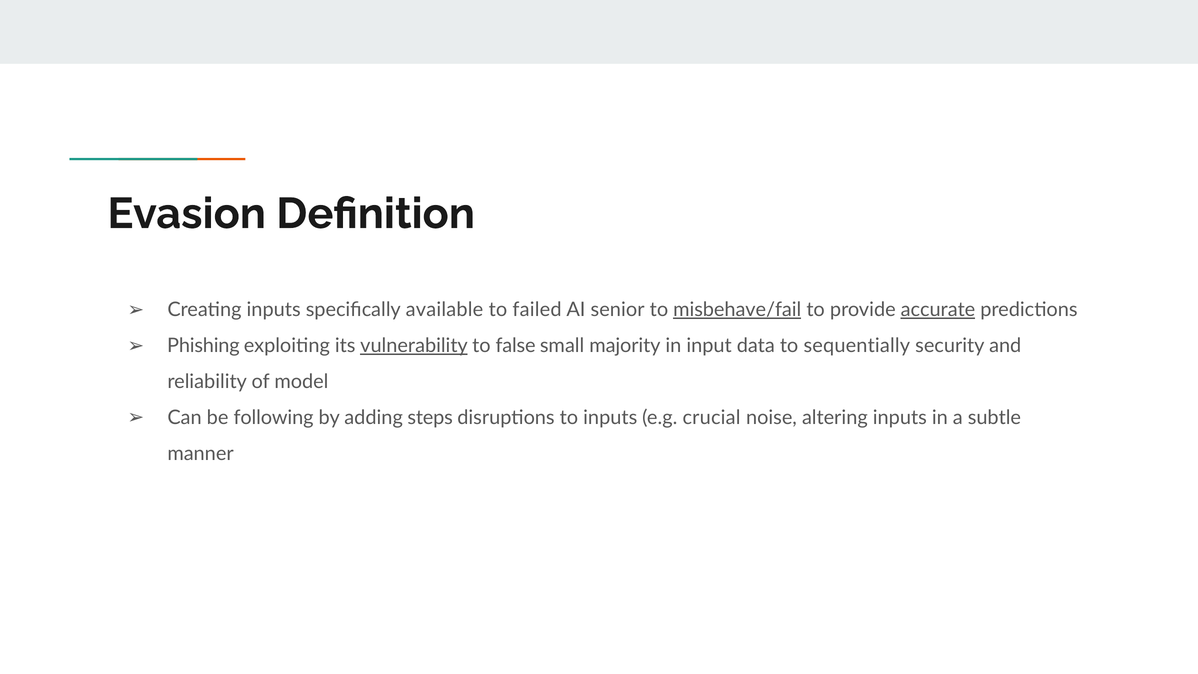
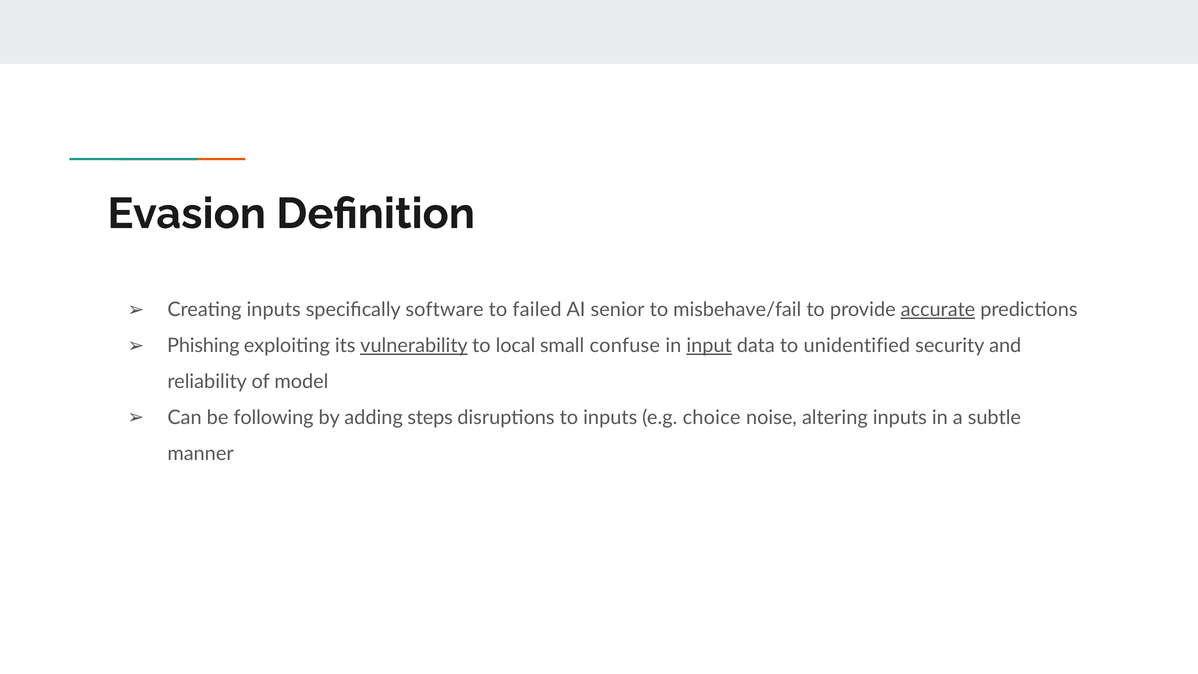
available: available -> software
misbehave/fail underline: present -> none
false: false -> local
majority: majority -> confuse
input underline: none -> present
sequentially: sequentially -> unidentified
crucial: crucial -> choice
